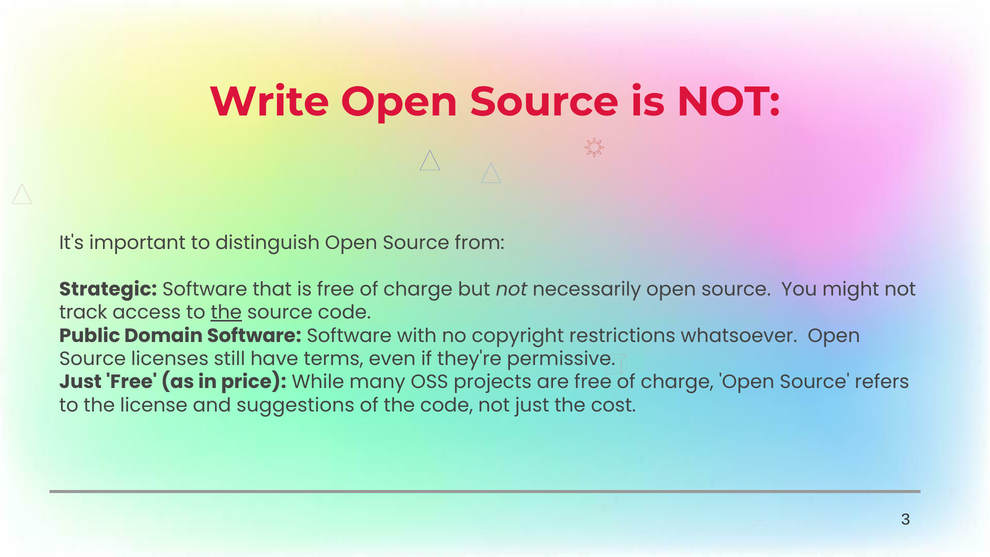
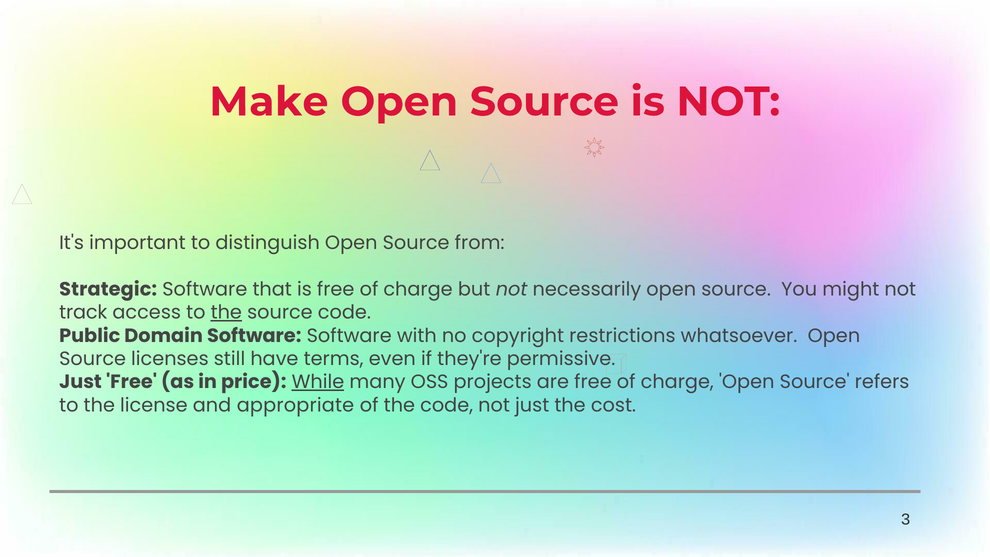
Write: Write -> Make
While underline: none -> present
suggestions: suggestions -> appropriate
